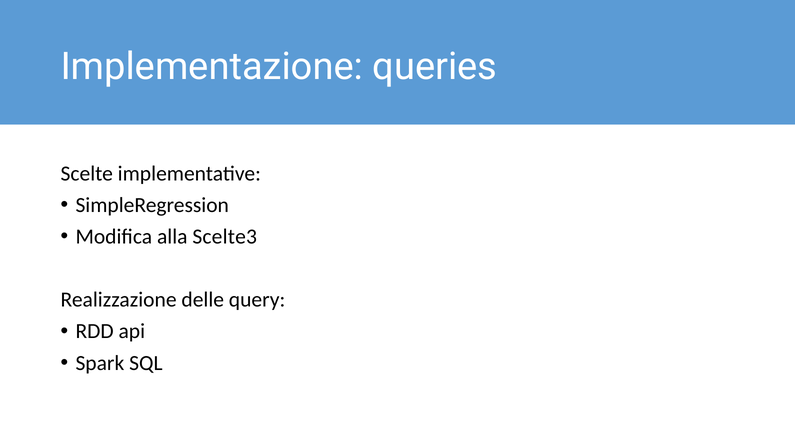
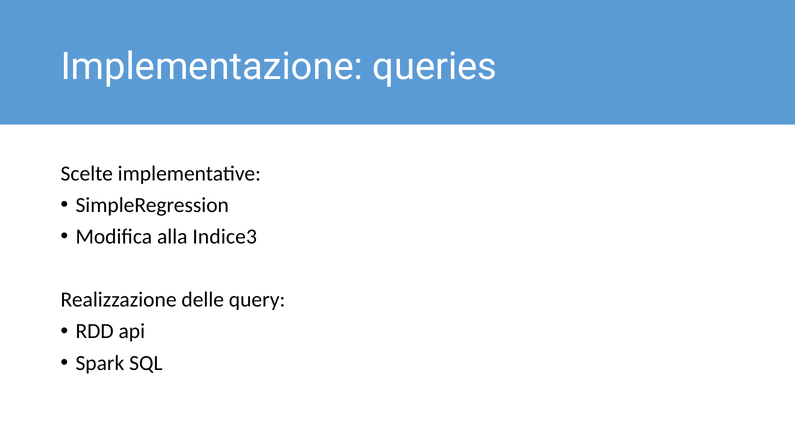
Scelte3: Scelte3 -> Indice3
